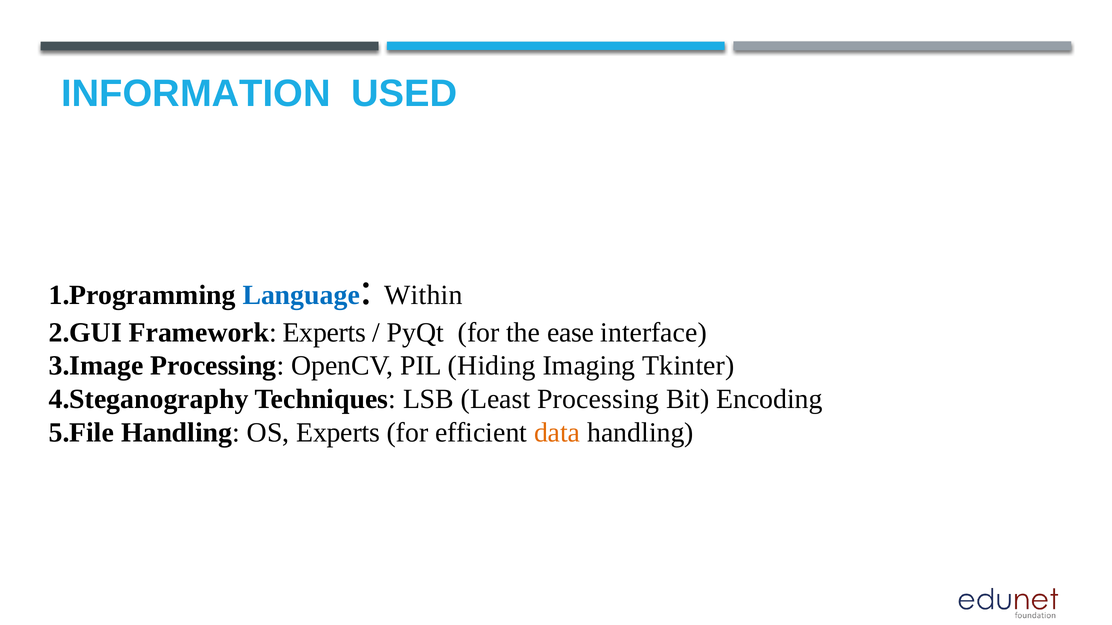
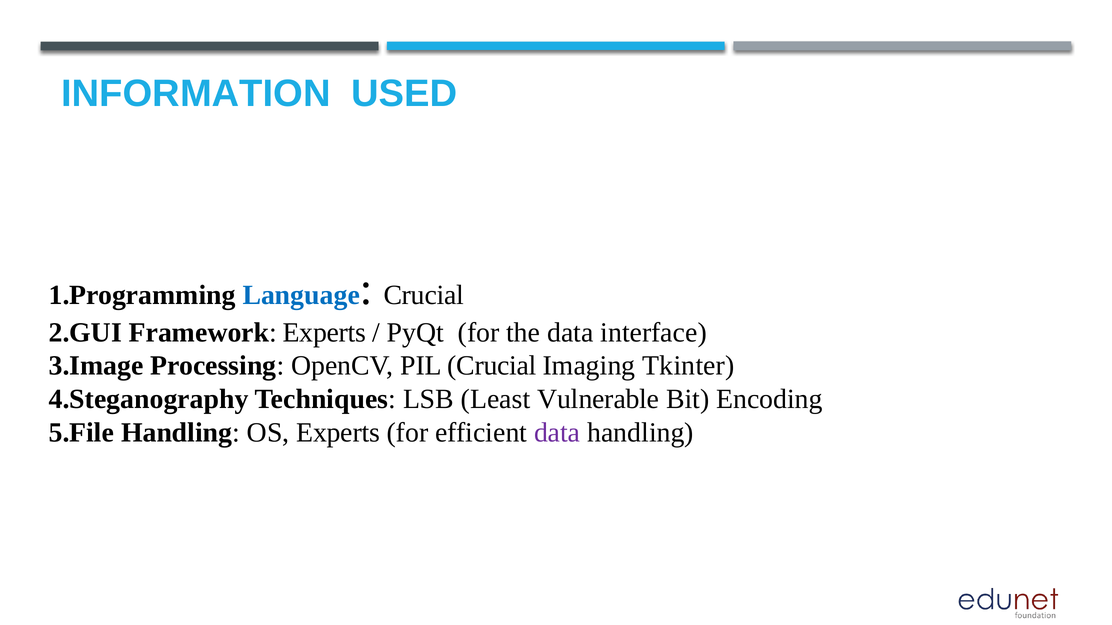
Within at (423, 296): Within -> Crucial
the ease: ease -> data
PIL Hiding: Hiding -> Crucial
Least Processing: Processing -> Vulnerable
data at (557, 433) colour: orange -> purple
